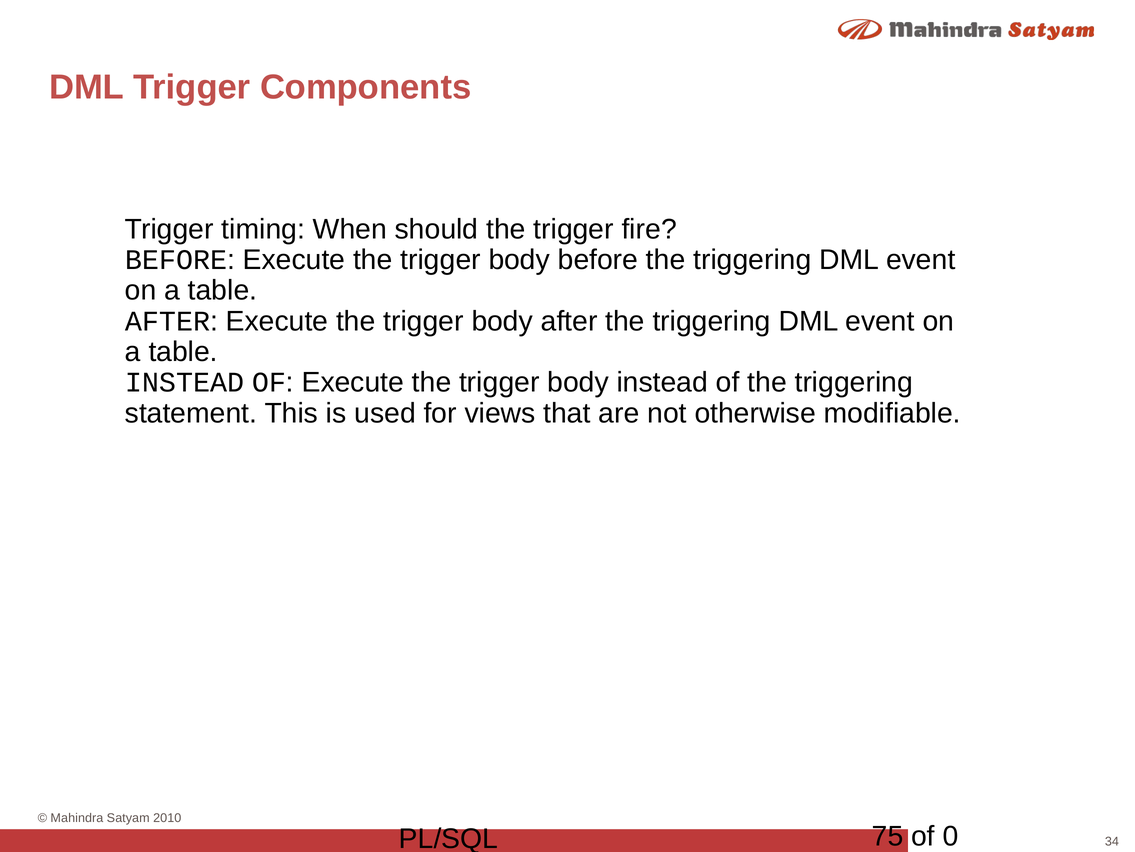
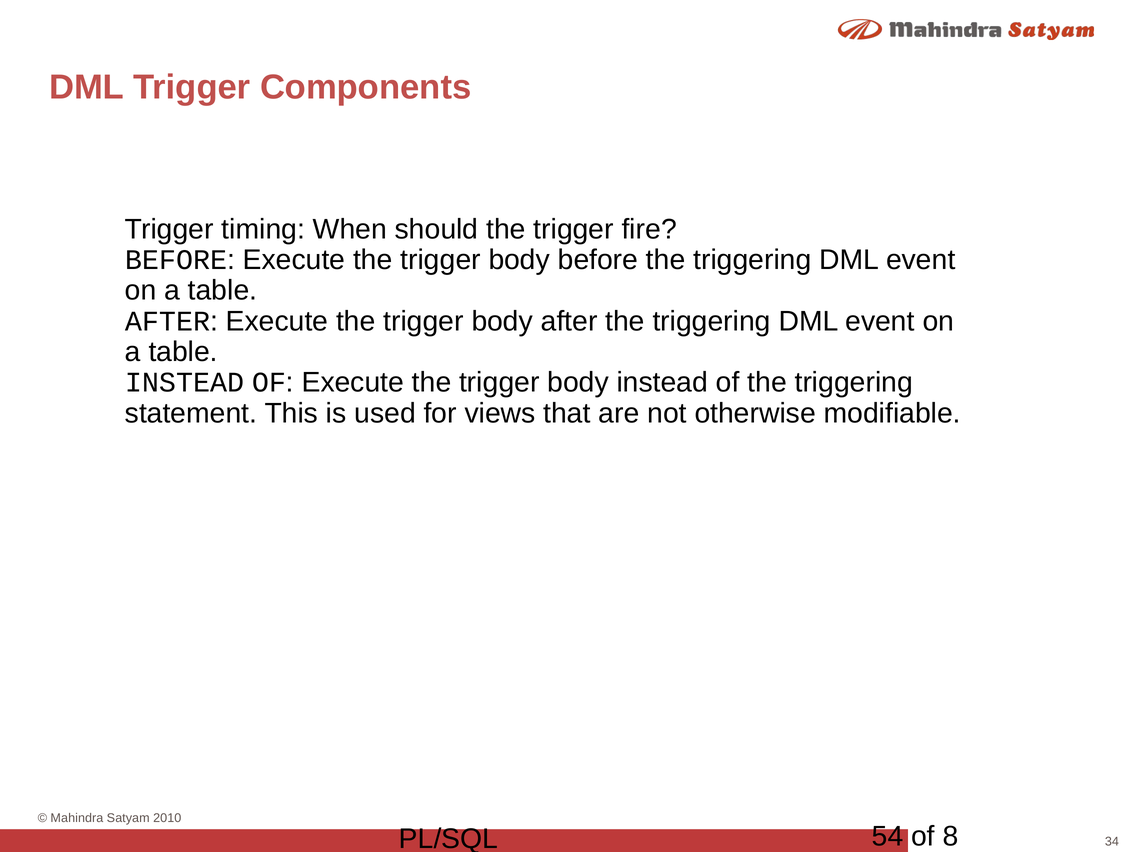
75: 75 -> 54
0: 0 -> 8
